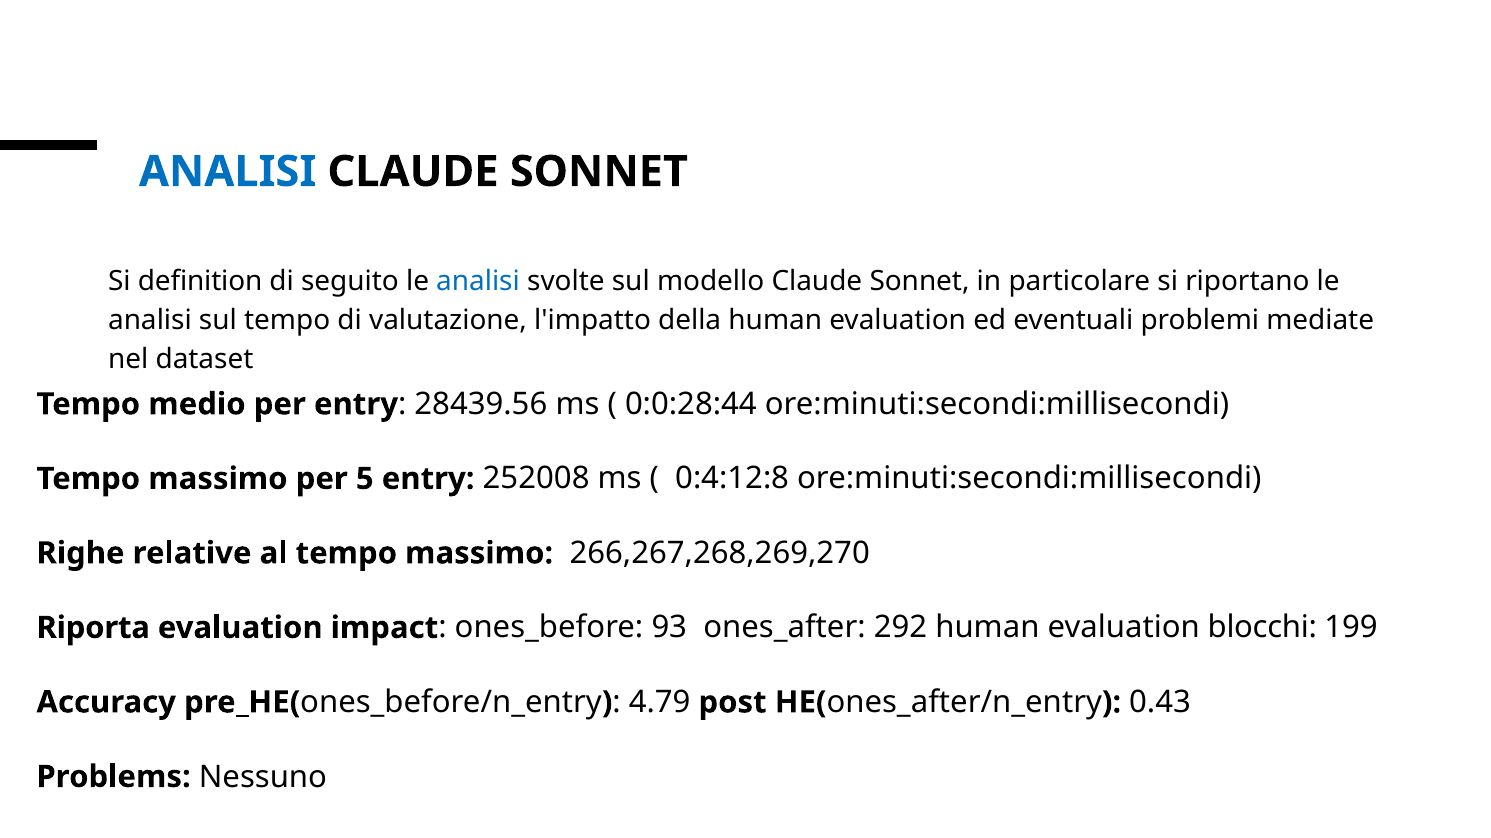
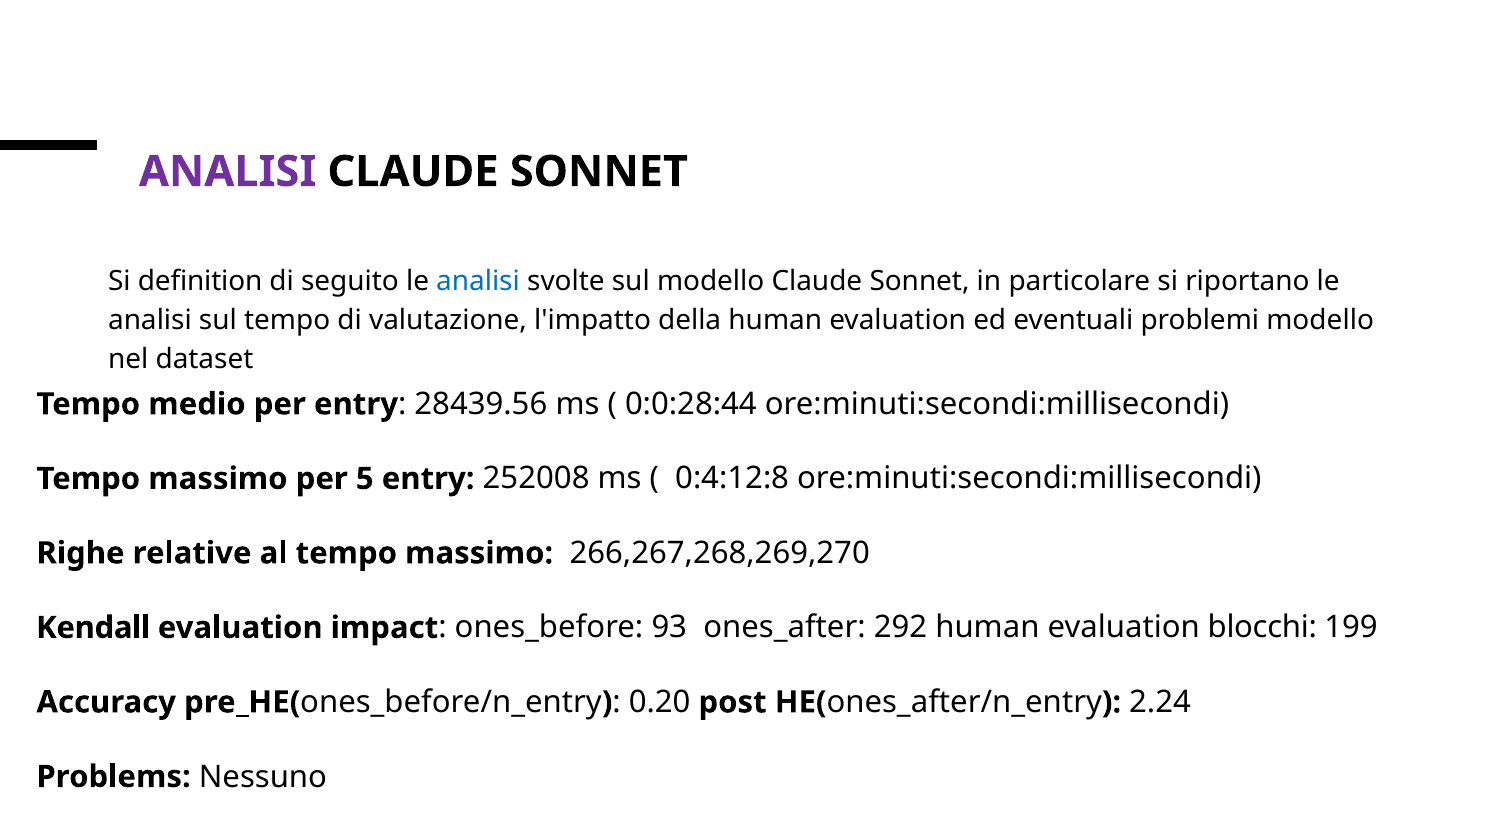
ANALISI at (228, 172) colour: blue -> purple
problemi mediate: mediate -> modello
Riporta: Riporta -> Kendall
4.79: 4.79 -> 0.20
0.43: 0.43 -> 2.24
